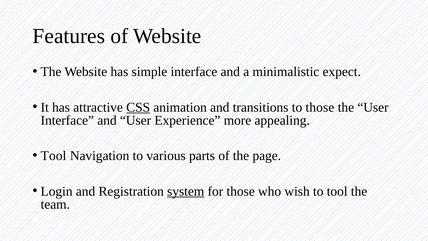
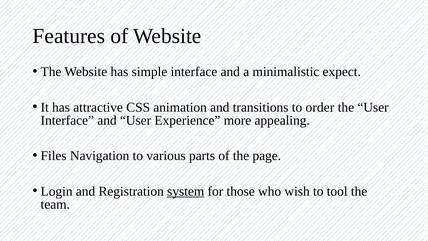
CSS underline: present -> none
to those: those -> order
Tool at (54, 156): Tool -> Files
